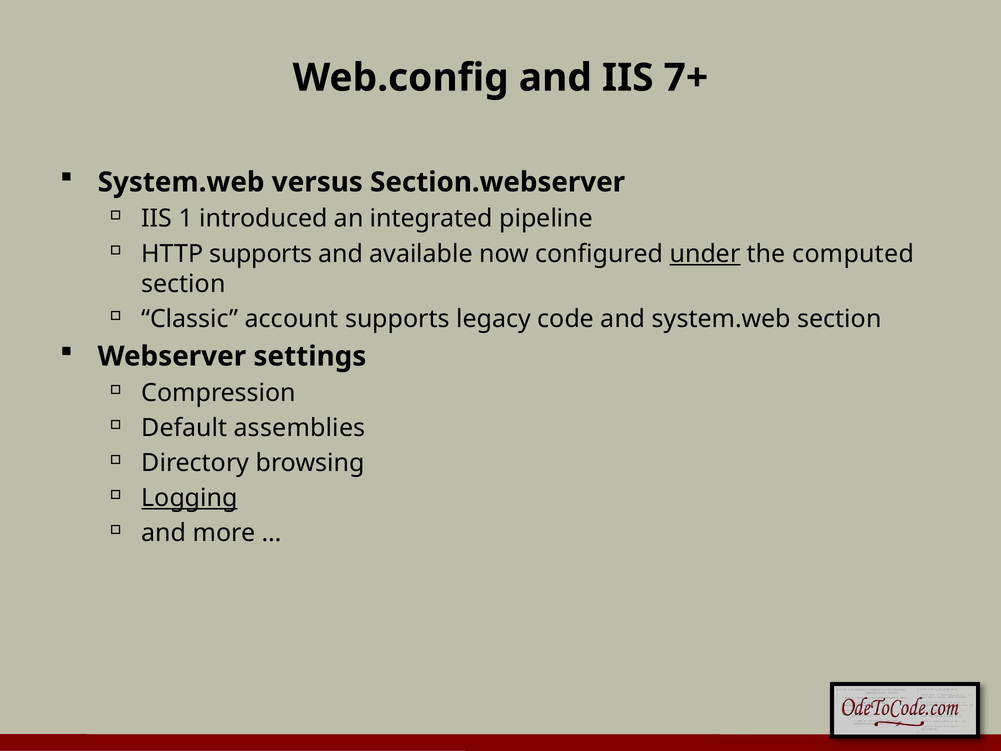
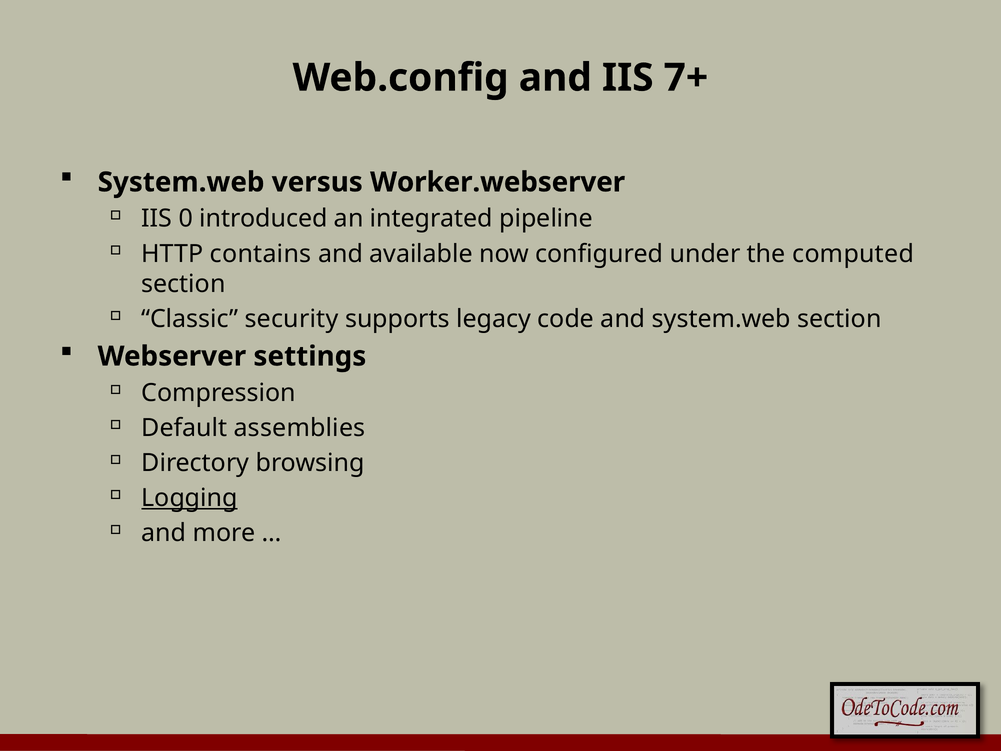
Section.webserver: Section.webserver -> Worker.webserver
1: 1 -> 0
HTTP supports: supports -> contains
under underline: present -> none
account: account -> security
